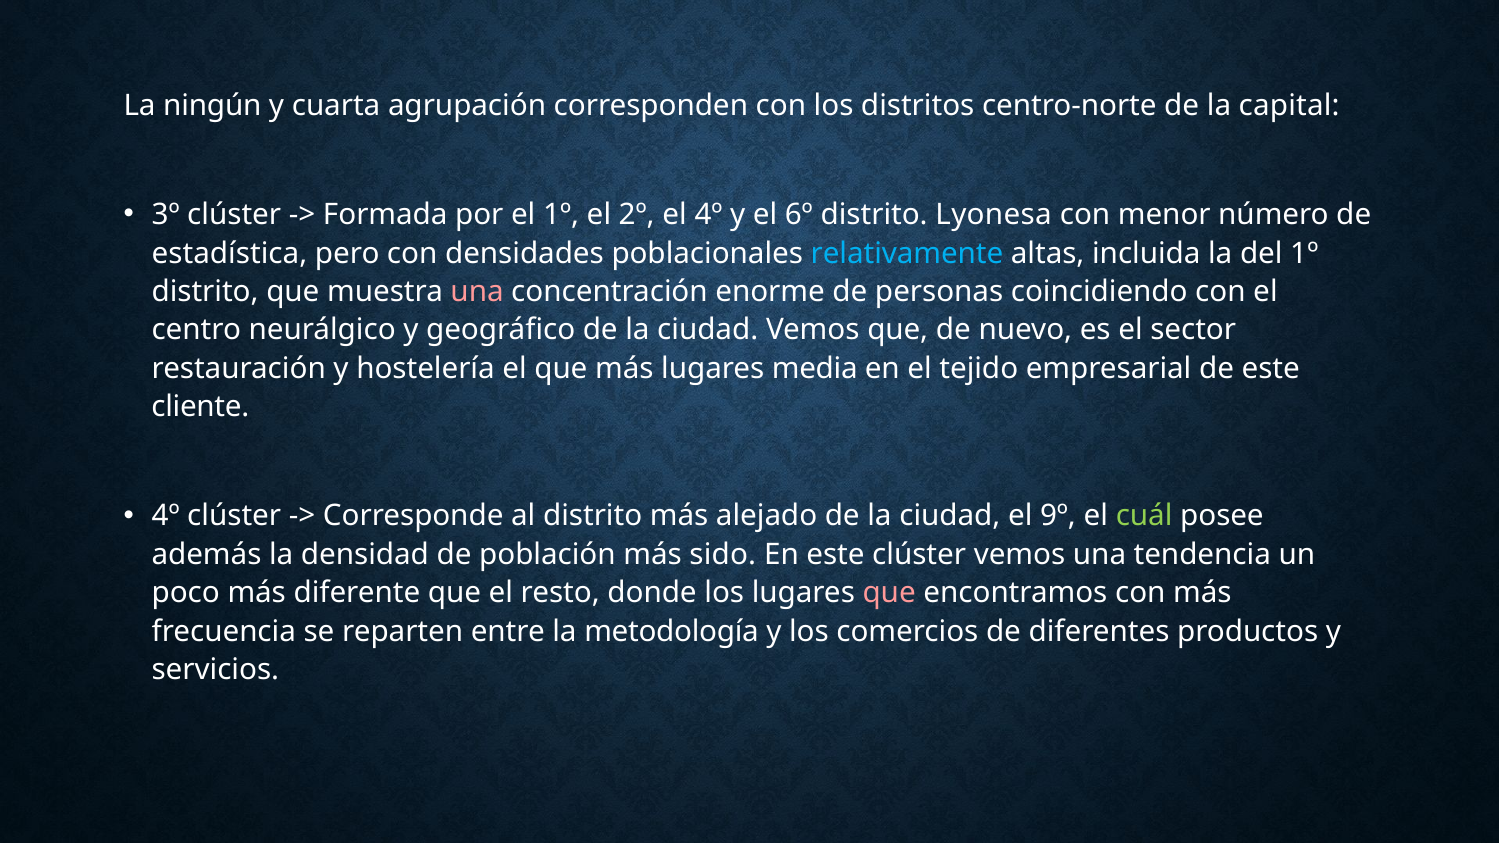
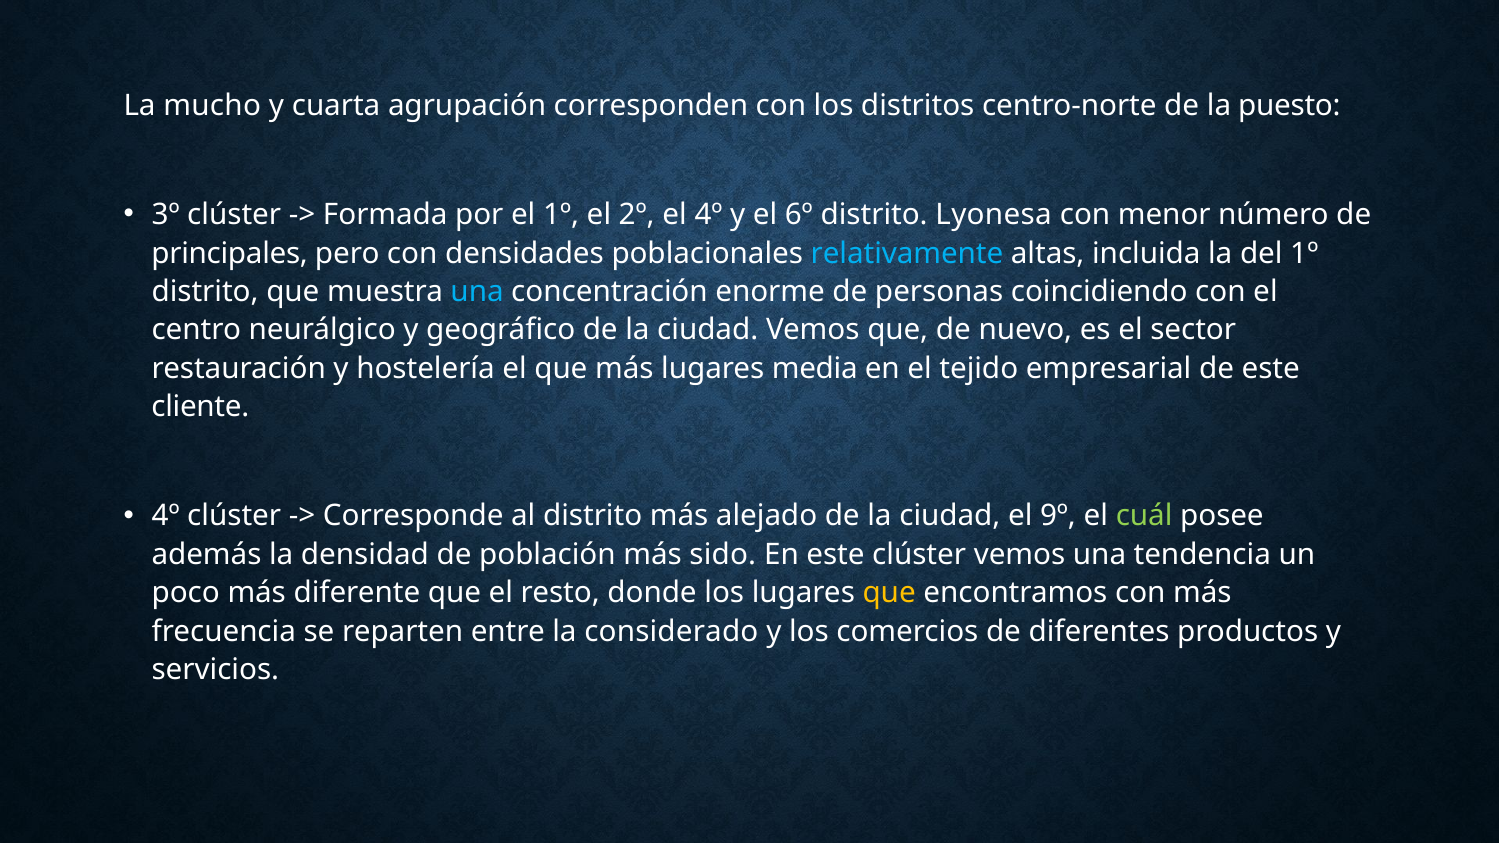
ningún: ningún -> mucho
capital: capital -> puesto
estadística: estadística -> principales
una at (477, 292) colour: pink -> light blue
que at (889, 593) colour: pink -> yellow
metodología: metodología -> considerado
